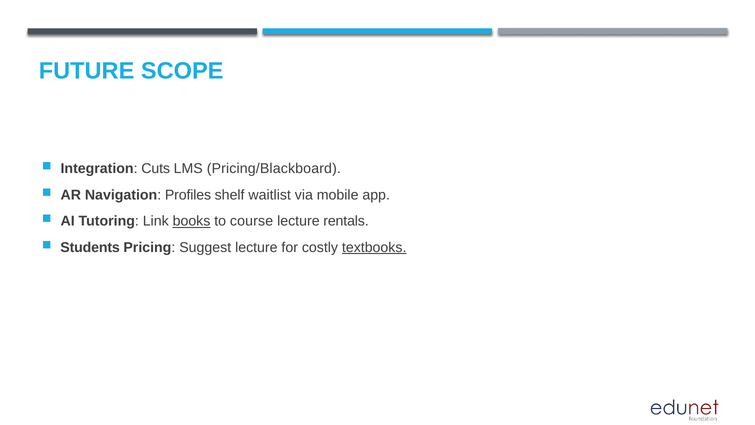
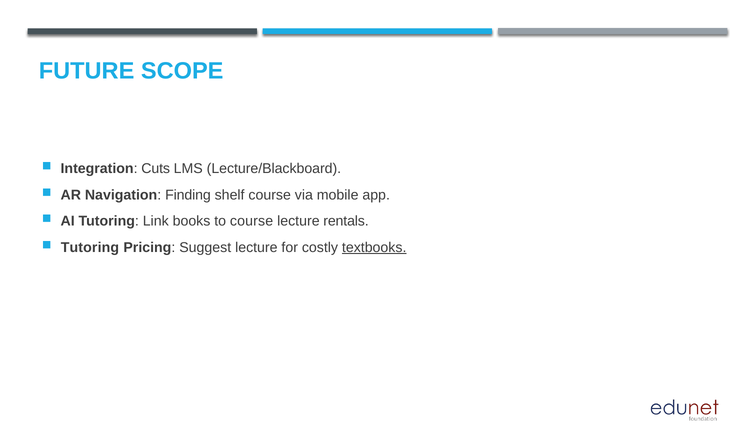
Pricing/Blackboard: Pricing/Blackboard -> Lecture/Blackboard
Profiles: Profiles -> Finding
shelf waitlist: waitlist -> course
books underline: present -> none
Students at (90, 247): Students -> Tutoring
